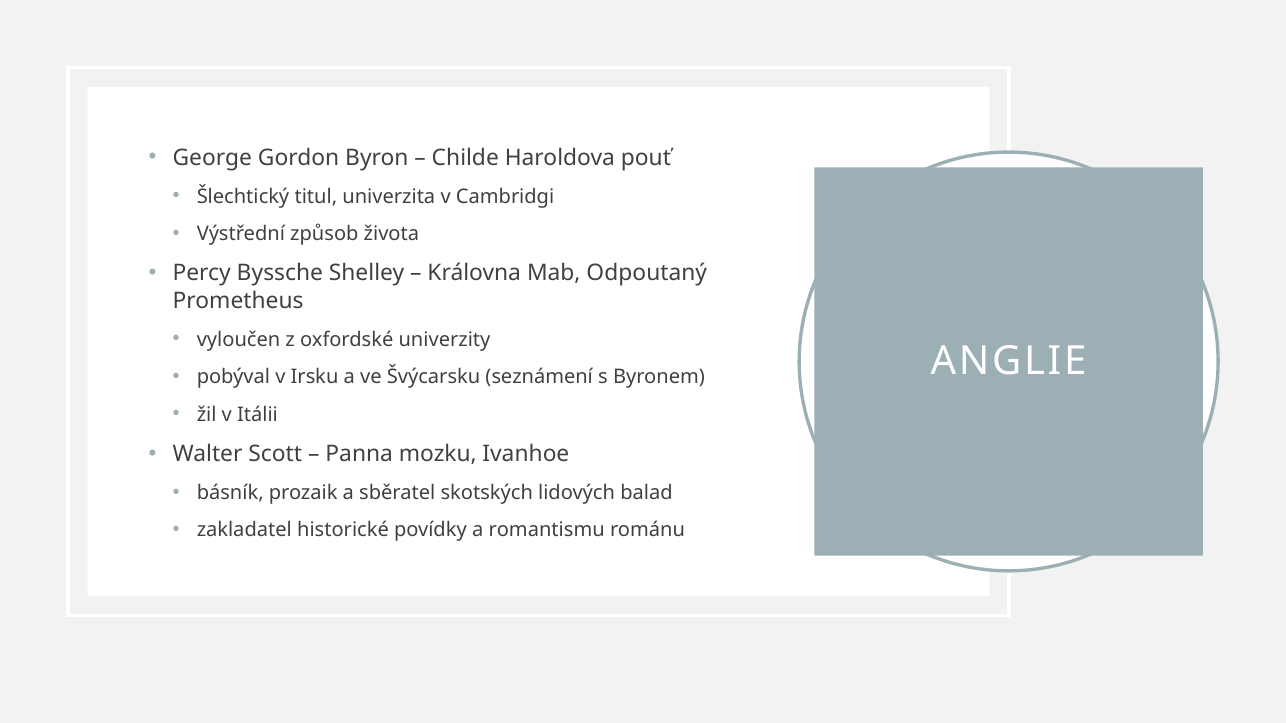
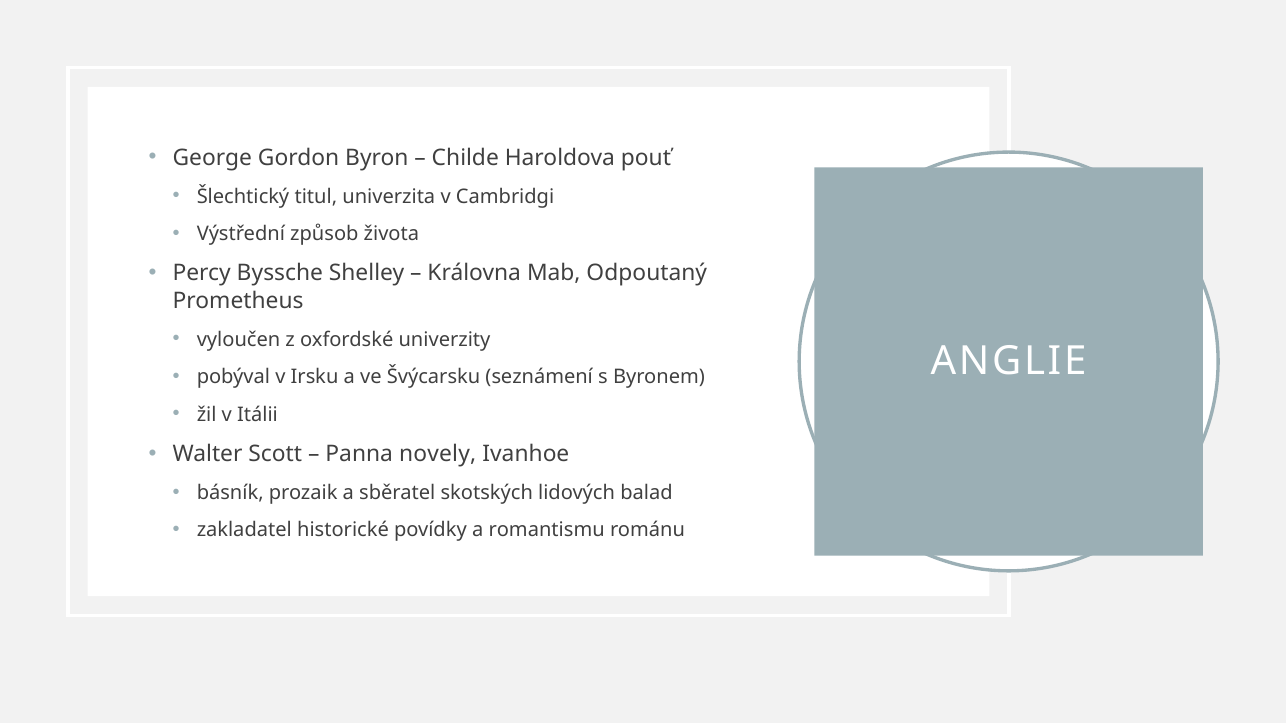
mozku: mozku -> novely
